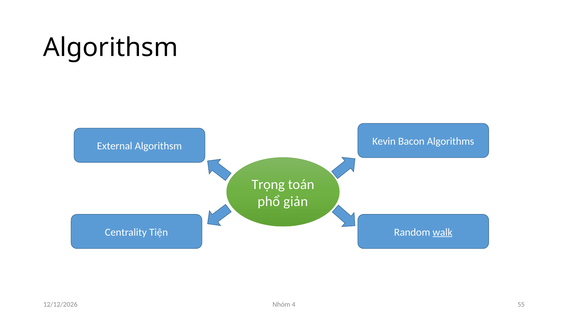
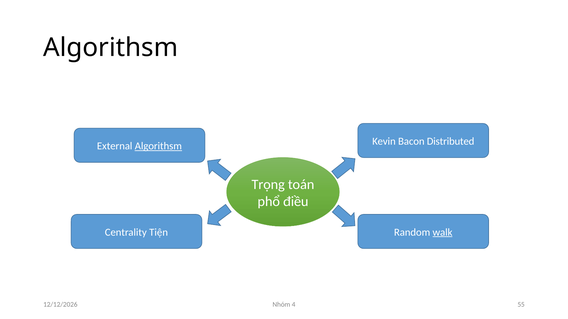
Algorithms: Algorithms -> Distributed
Algorithsm at (158, 146) underline: none -> present
giản: giản -> điều
